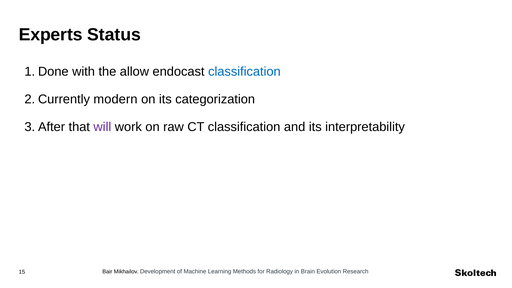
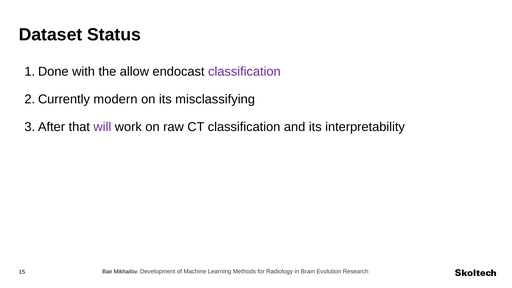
Experts: Experts -> Dataset
classification at (244, 72) colour: blue -> purple
categorization: categorization -> misclassifying
